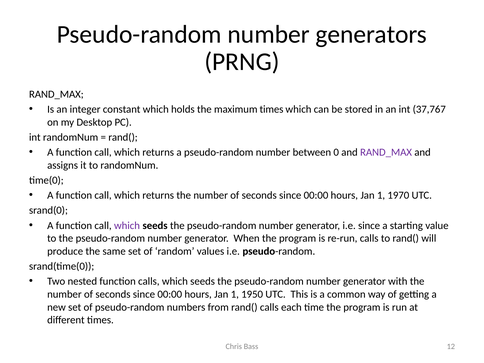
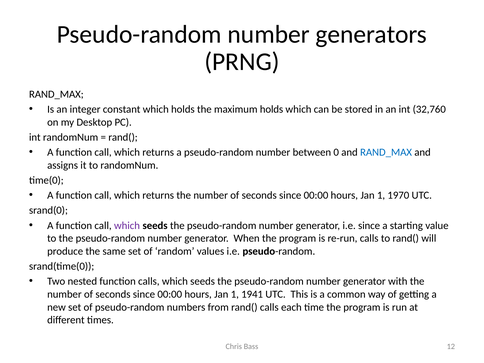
maximum times: times -> holds
37,767: 37,767 -> 32,760
RAND_MAX at (386, 152) colour: purple -> blue
1950: 1950 -> 1941
